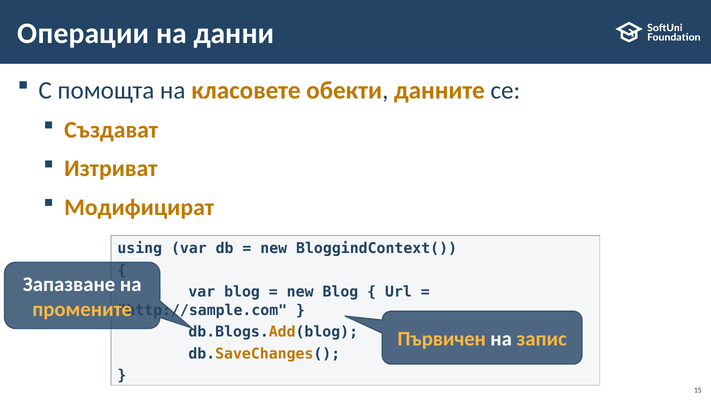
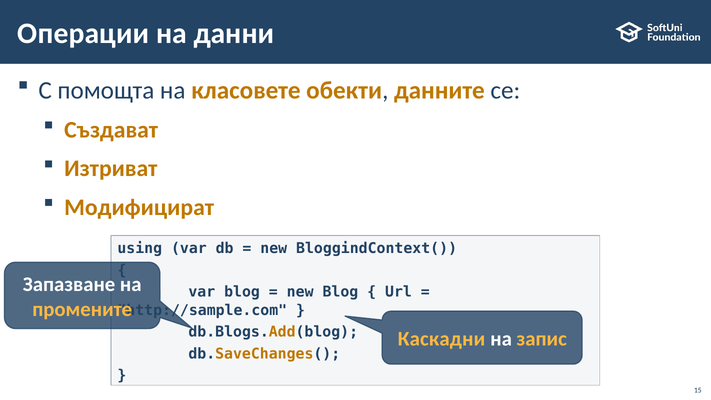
Първичен: Първичен -> Каскадни
